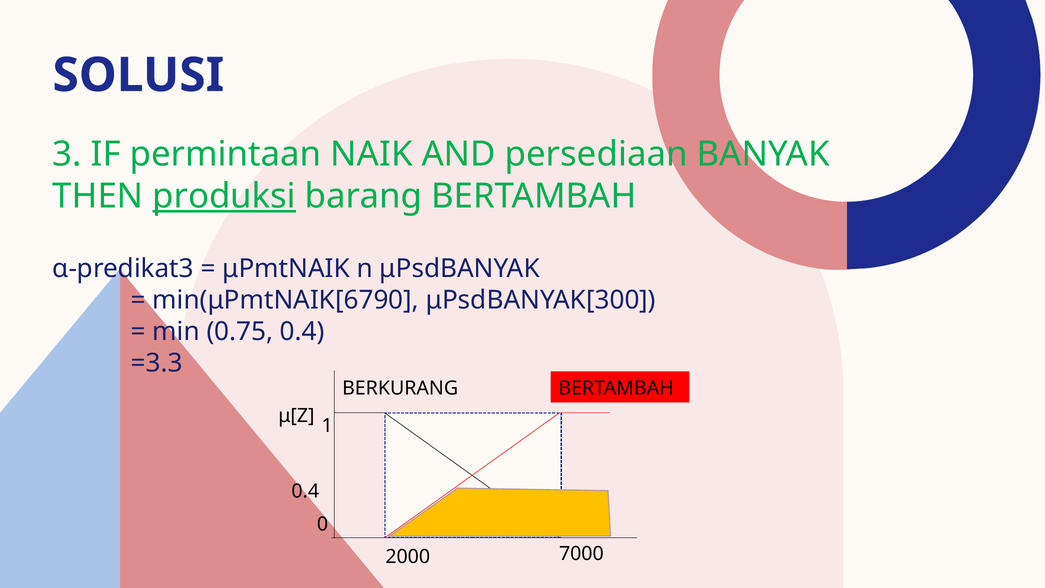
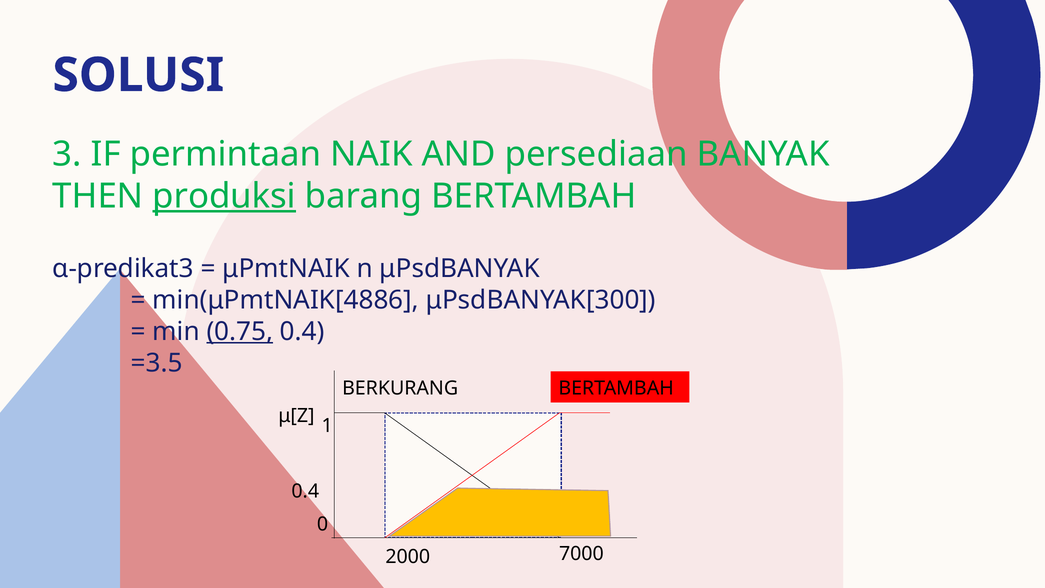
min(μPmtNAIK[6790: min(μPmtNAIK[6790 -> min(μPmtNAIK[4886
0.75 underline: none -> present
=3.3: =3.3 -> =3.5
